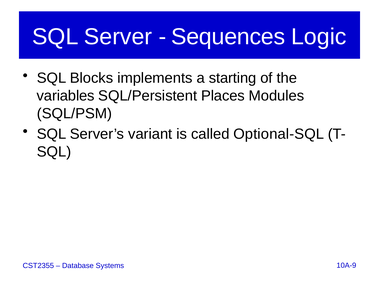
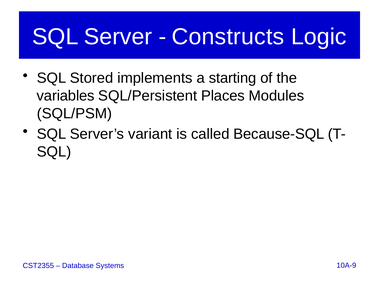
Sequences: Sequences -> Constructs
Blocks: Blocks -> Stored
Optional-SQL: Optional-SQL -> Because-SQL
